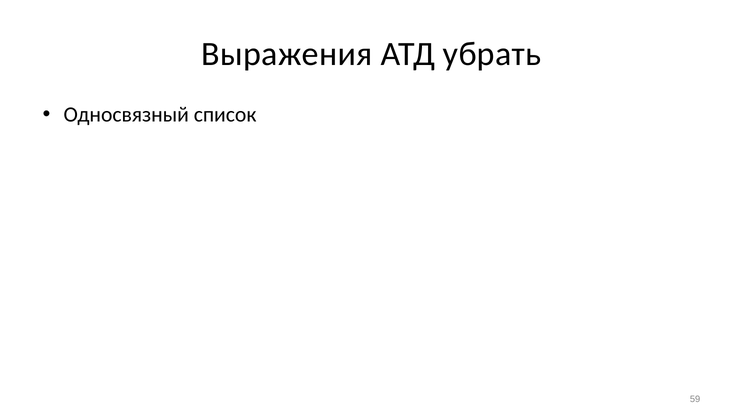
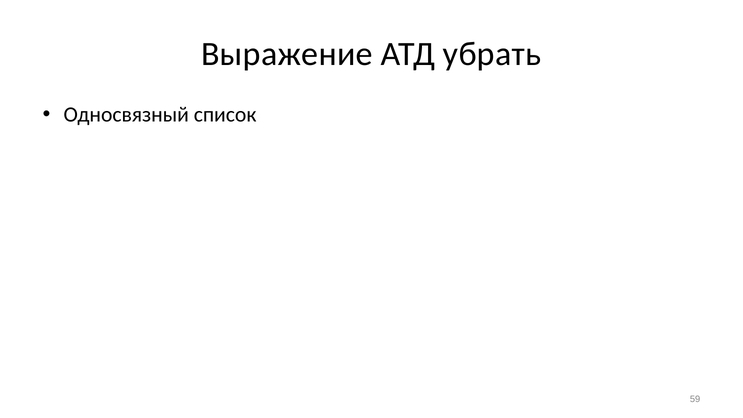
Выражения: Выражения -> Выражение
